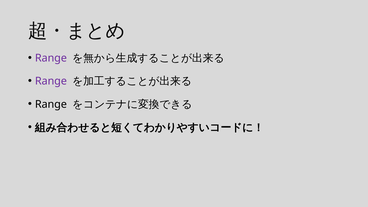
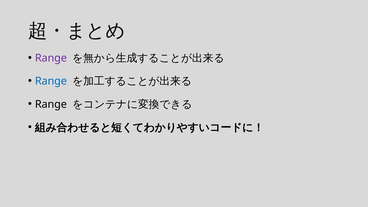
Range at (51, 81) colour: purple -> blue
